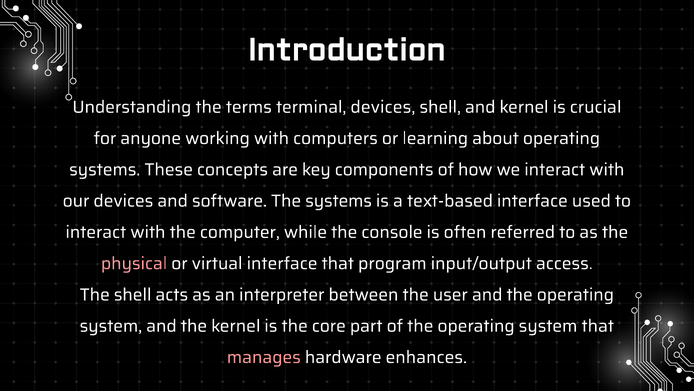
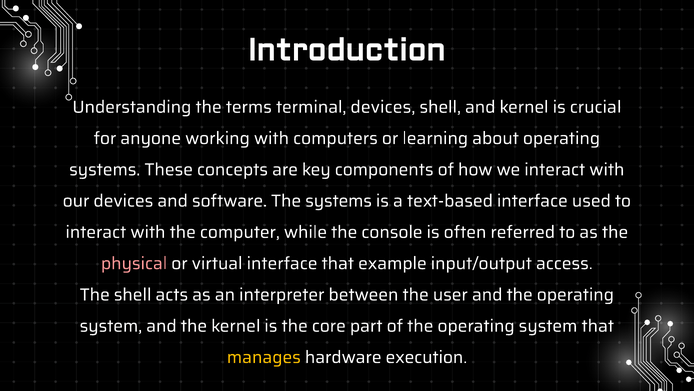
program: program -> example
manages colour: pink -> yellow
enhances: enhances -> execution
